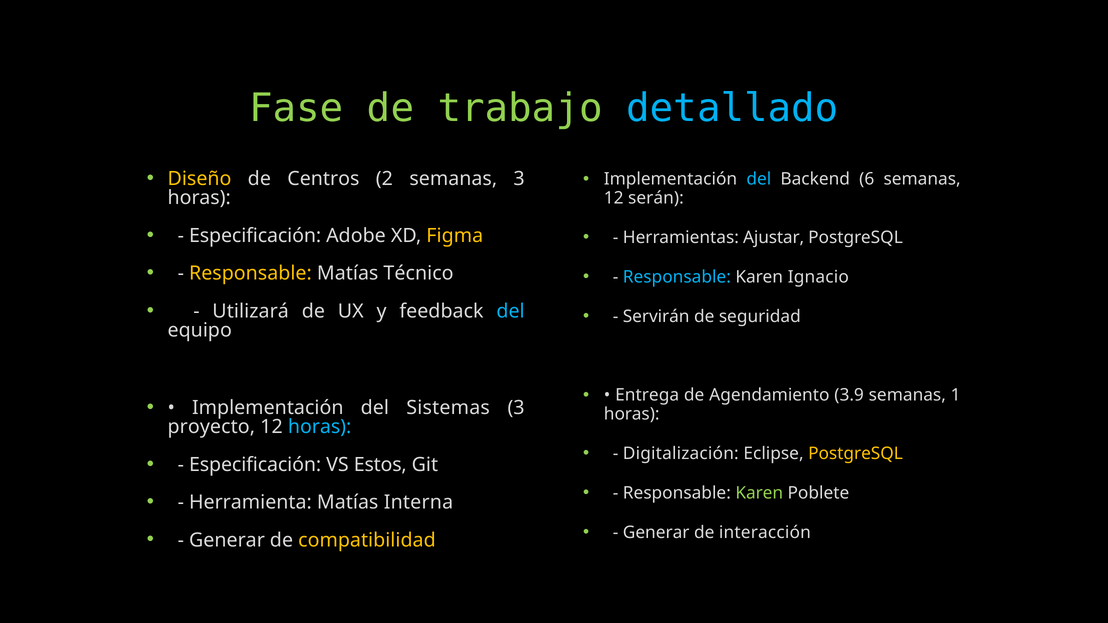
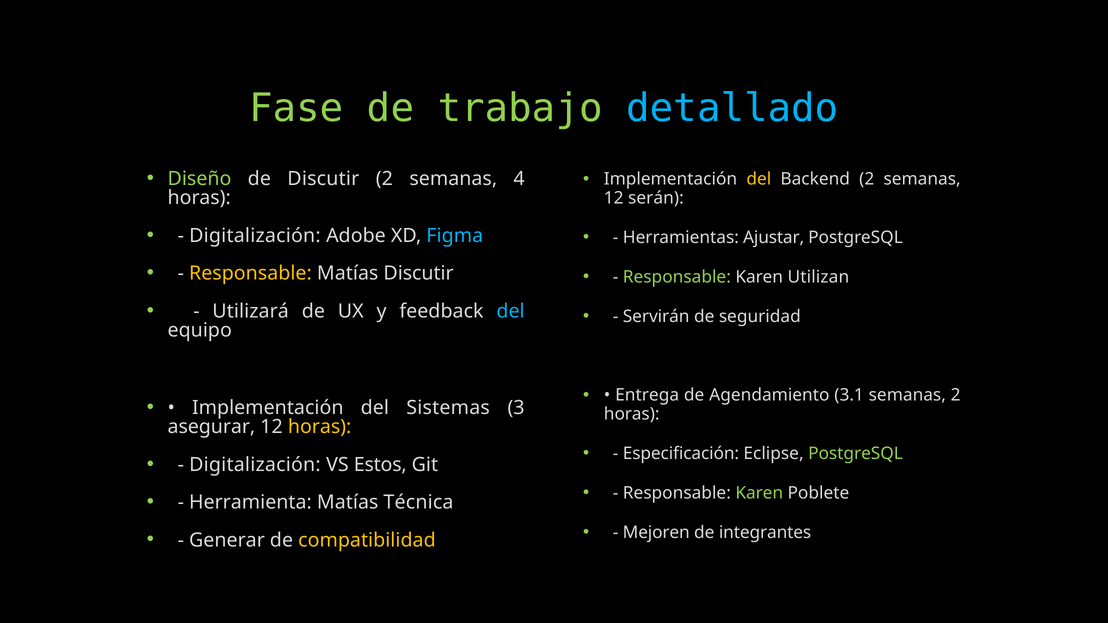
Diseño colour: yellow -> light green
de Centros: Centros -> Discutir
semanas 3: 3 -> 4
del at (759, 179) colour: light blue -> yellow
Backend 6: 6 -> 2
Especificación at (255, 236): Especificación -> Digitalización
Figma colour: yellow -> light blue
Matías Técnico: Técnico -> Discutir
Responsable at (677, 277) colour: light blue -> light green
Ignacio: Ignacio -> Utilizan
3.9: 3.9 -> 3.1
semanas 1: 1 -> 2
proyecto: proyecto -> asegurar
horas at (320, 427) colour: light blue -> yellow
Digitalización: Digitalización -> Especificación
PostgreSQL at (855, 454) colour: yellow -> light green
Especificación at (255, 465): Especificación -> Digitalización
Interna: Interna -> Técnica
Generar at (656, 533): Generar -> Mejoren
interacción: interacción -> integrantes
